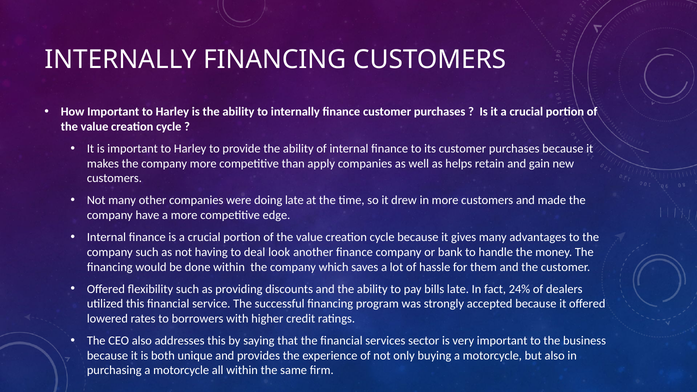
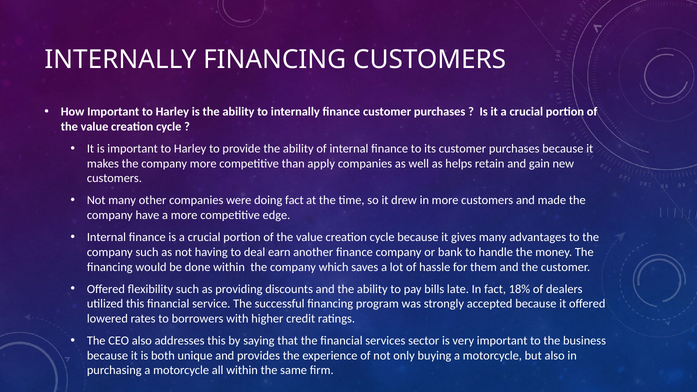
doing late: late -> fact
look: look -> earn
24%: 24% -> 18%
